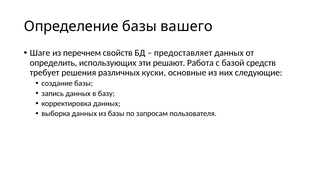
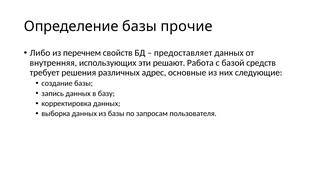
вашего: вашего -> прочие
Шаге: Шаге -> Либо
определить: определить -> внутренняя
куски: куски -> адрес
